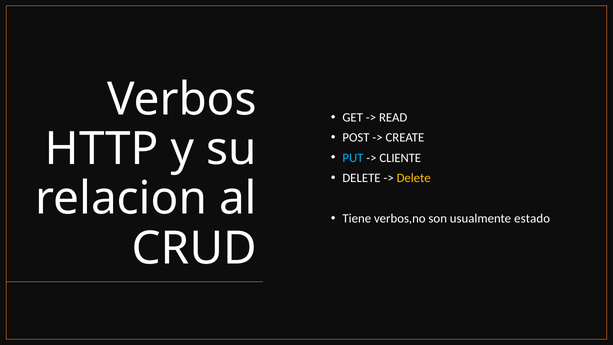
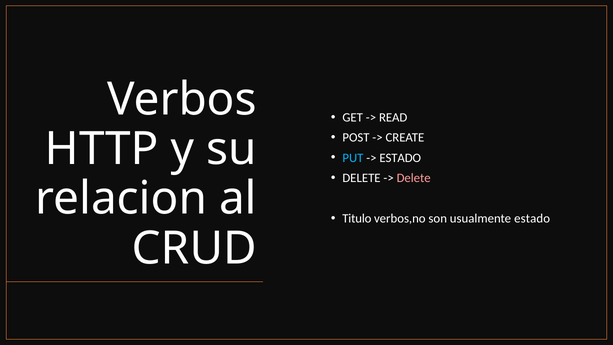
CLIENTE at (400, 158): CLIENTE -> ESTADO
Delete at (414, 178) colour: yellow -> pink
Tiene: Tiene -> Titulo
